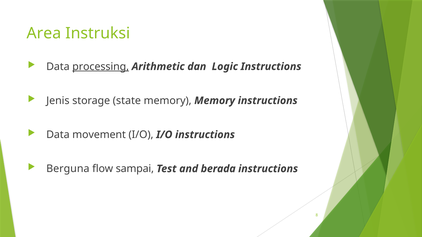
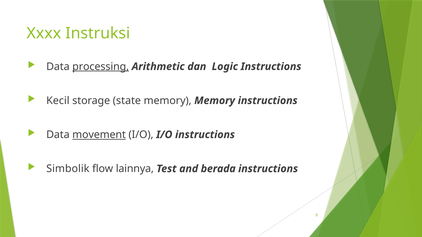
Area: Area -> Xxxx
Jenis: Jenis -> Kecil
movement underline: none -> present
Berguna: Berguna -> Simbolik
sampai: sampai -> lainnya
